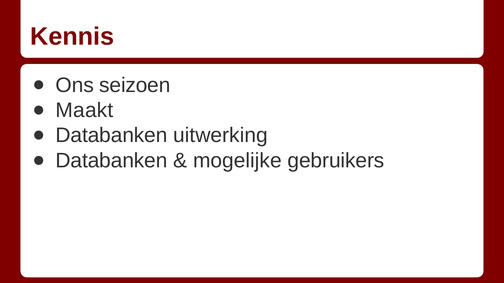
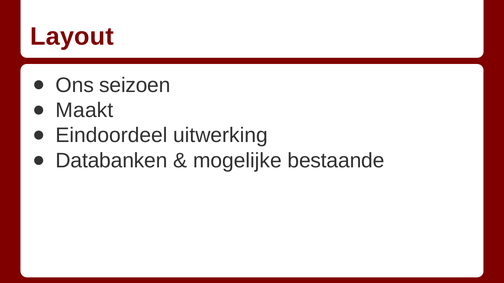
Kennis: Kennis -> Layout
Databanken at (111, 136): Databanken -> Eindoordeel
gebruikers: gebruikers -> bestaande
